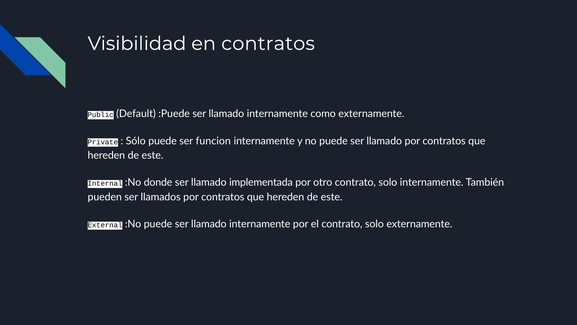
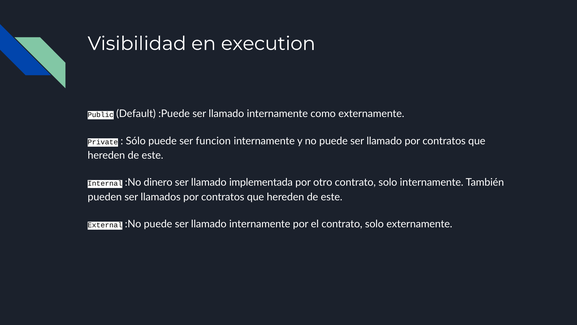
en contratos: contratos -> execution
donde: donde -> dinero
